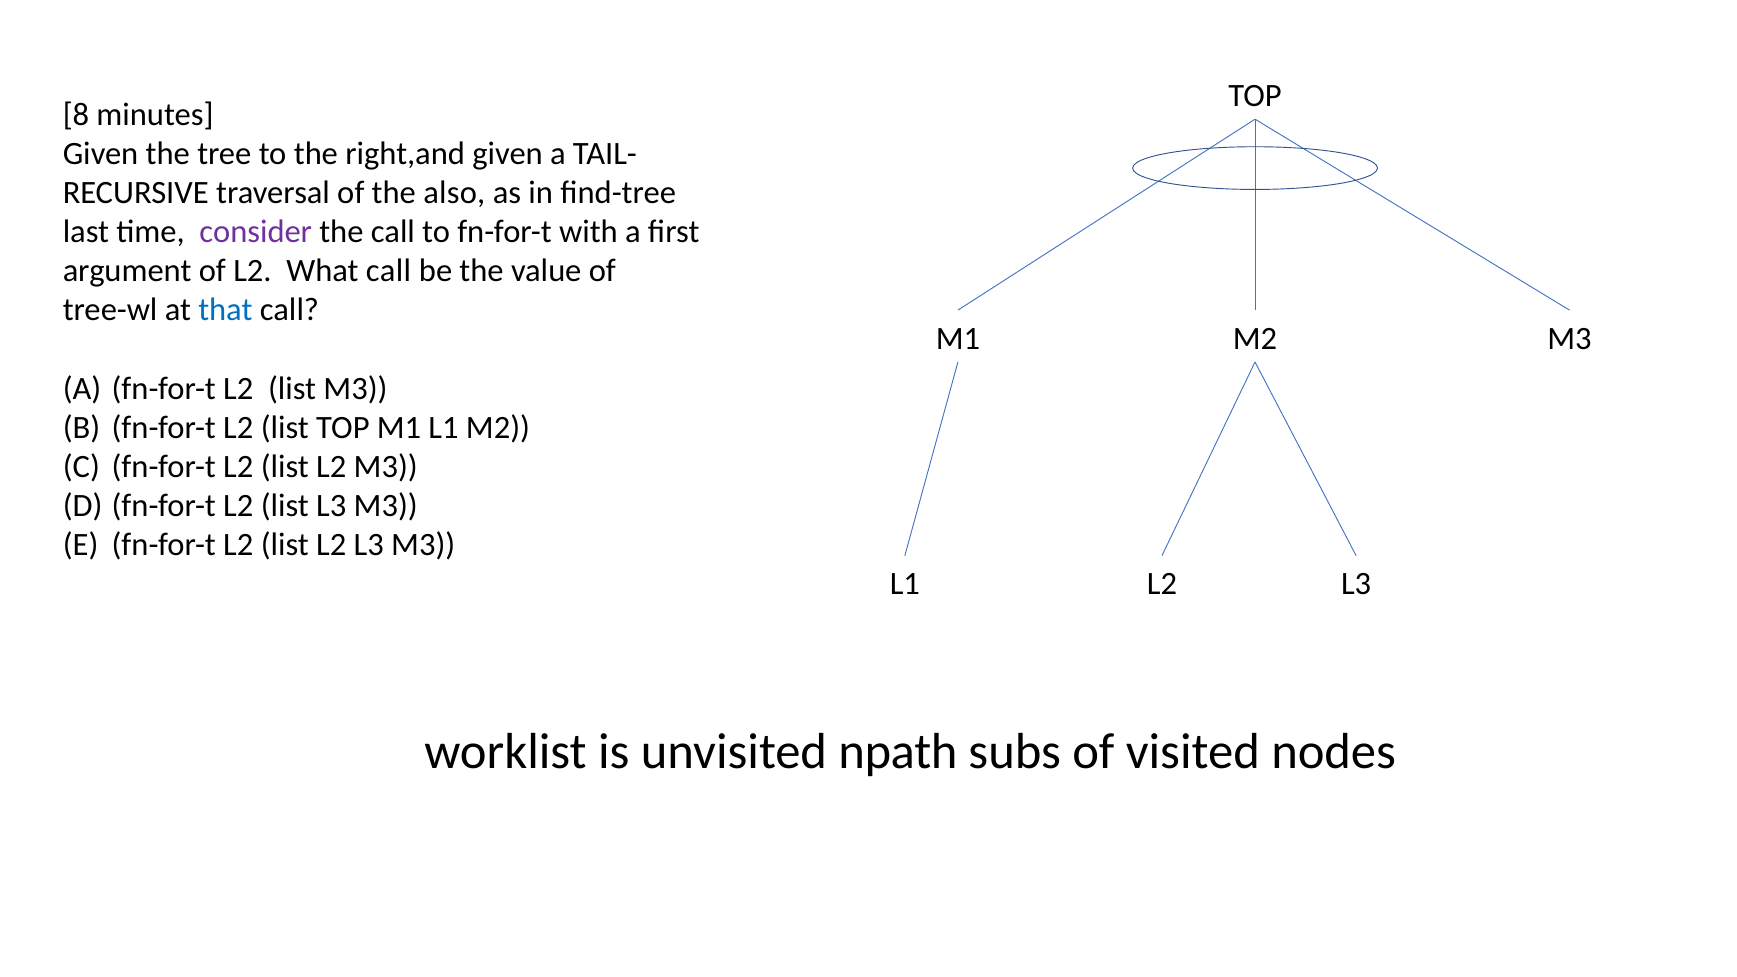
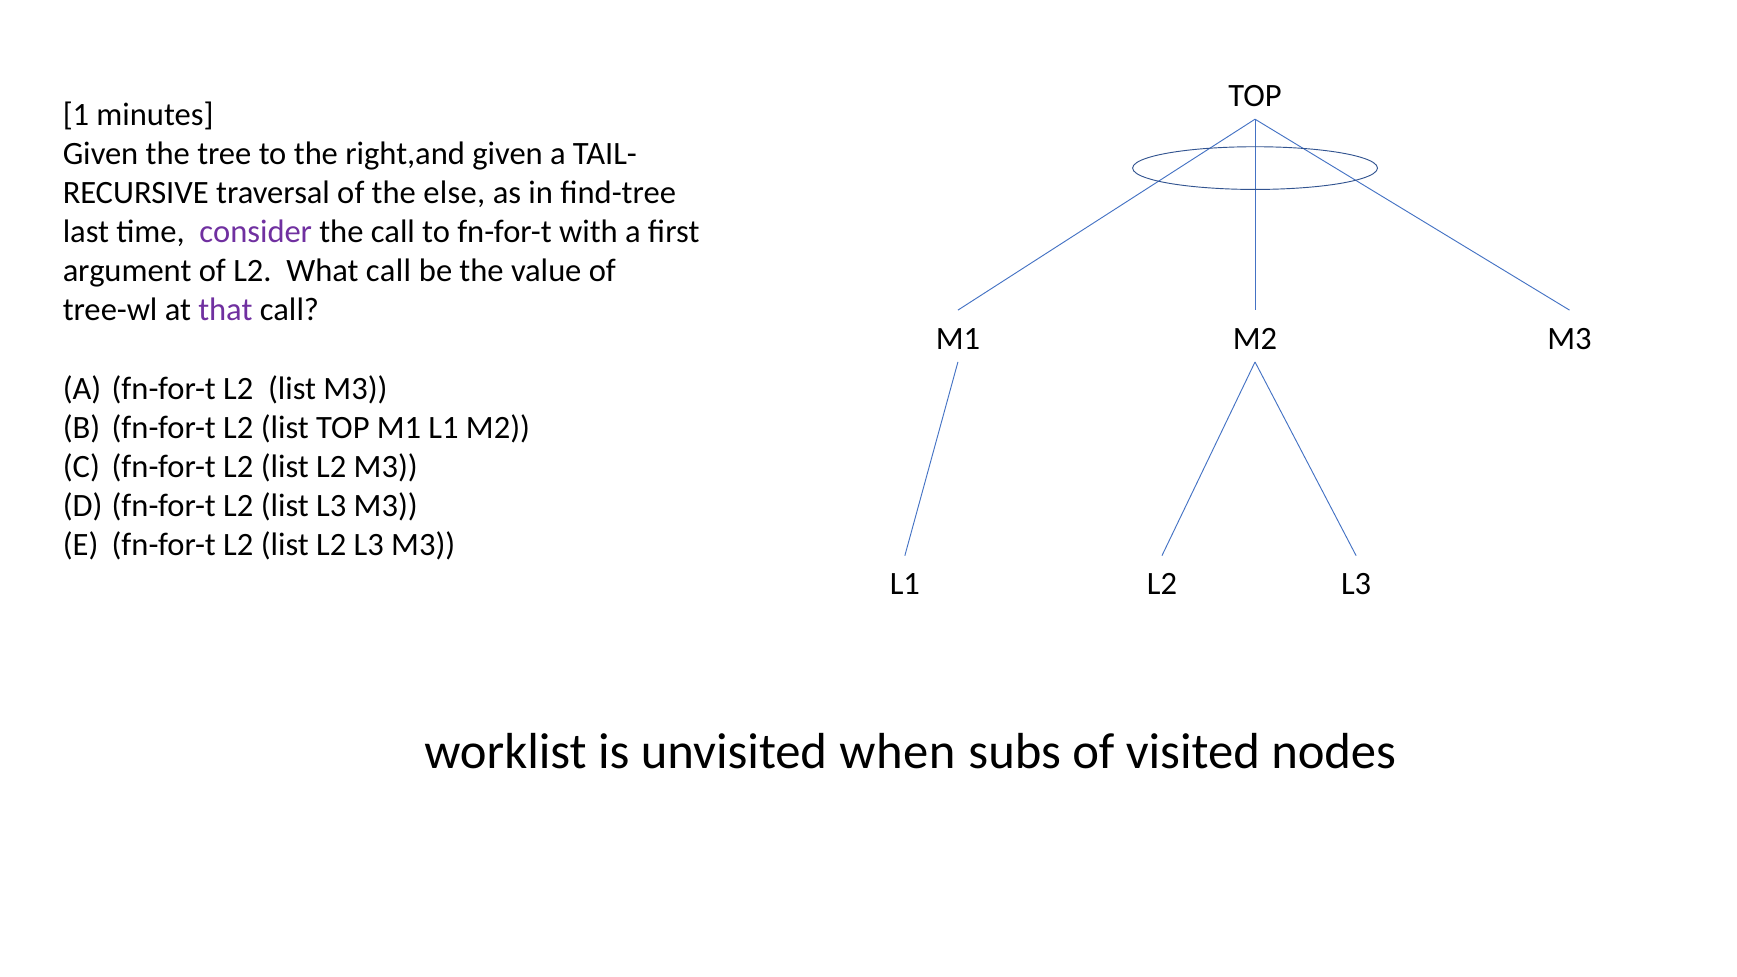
8: 8 -> 1
also: also -> else
that colour: blue -> purple
npath: npath -> when
